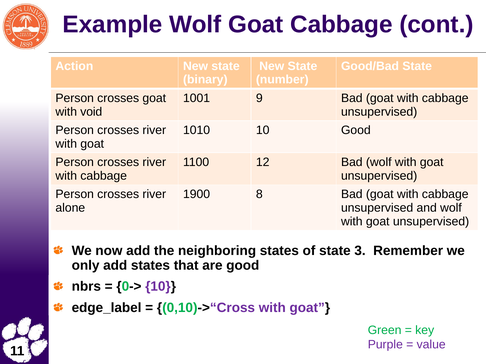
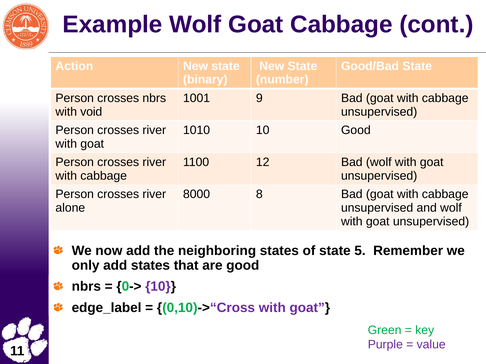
crosses goat: goat -> nbrs
1900: 1900 -> 8000
3: 3 -> 5
